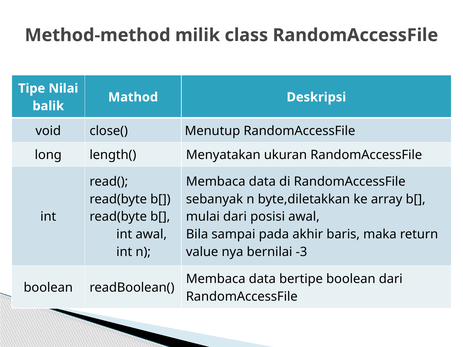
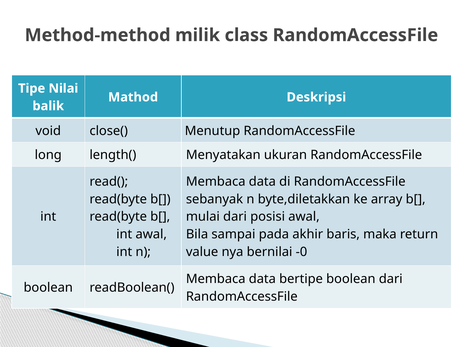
-3: -3 -> -0
